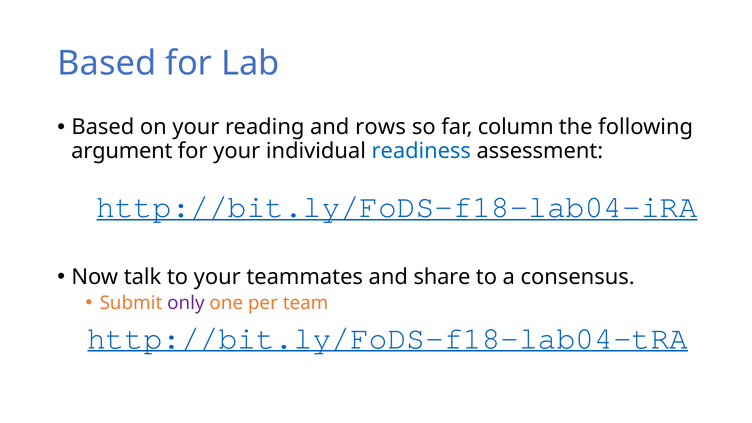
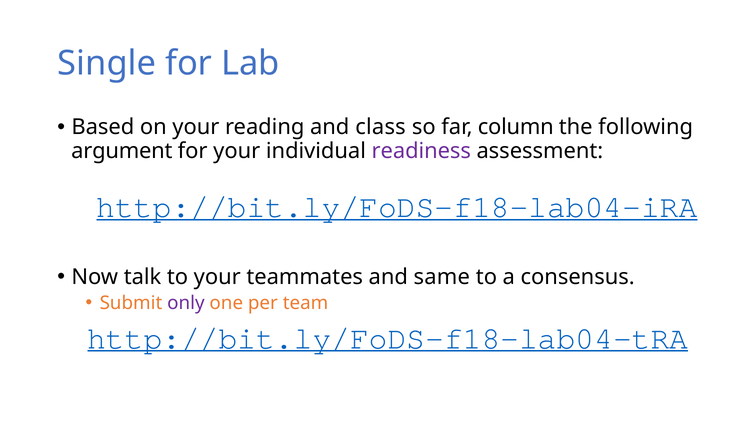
Based at (107, 63): Based -> Single
rows: rows -> class
readiness colour: blue -> purple
share: share -> same
